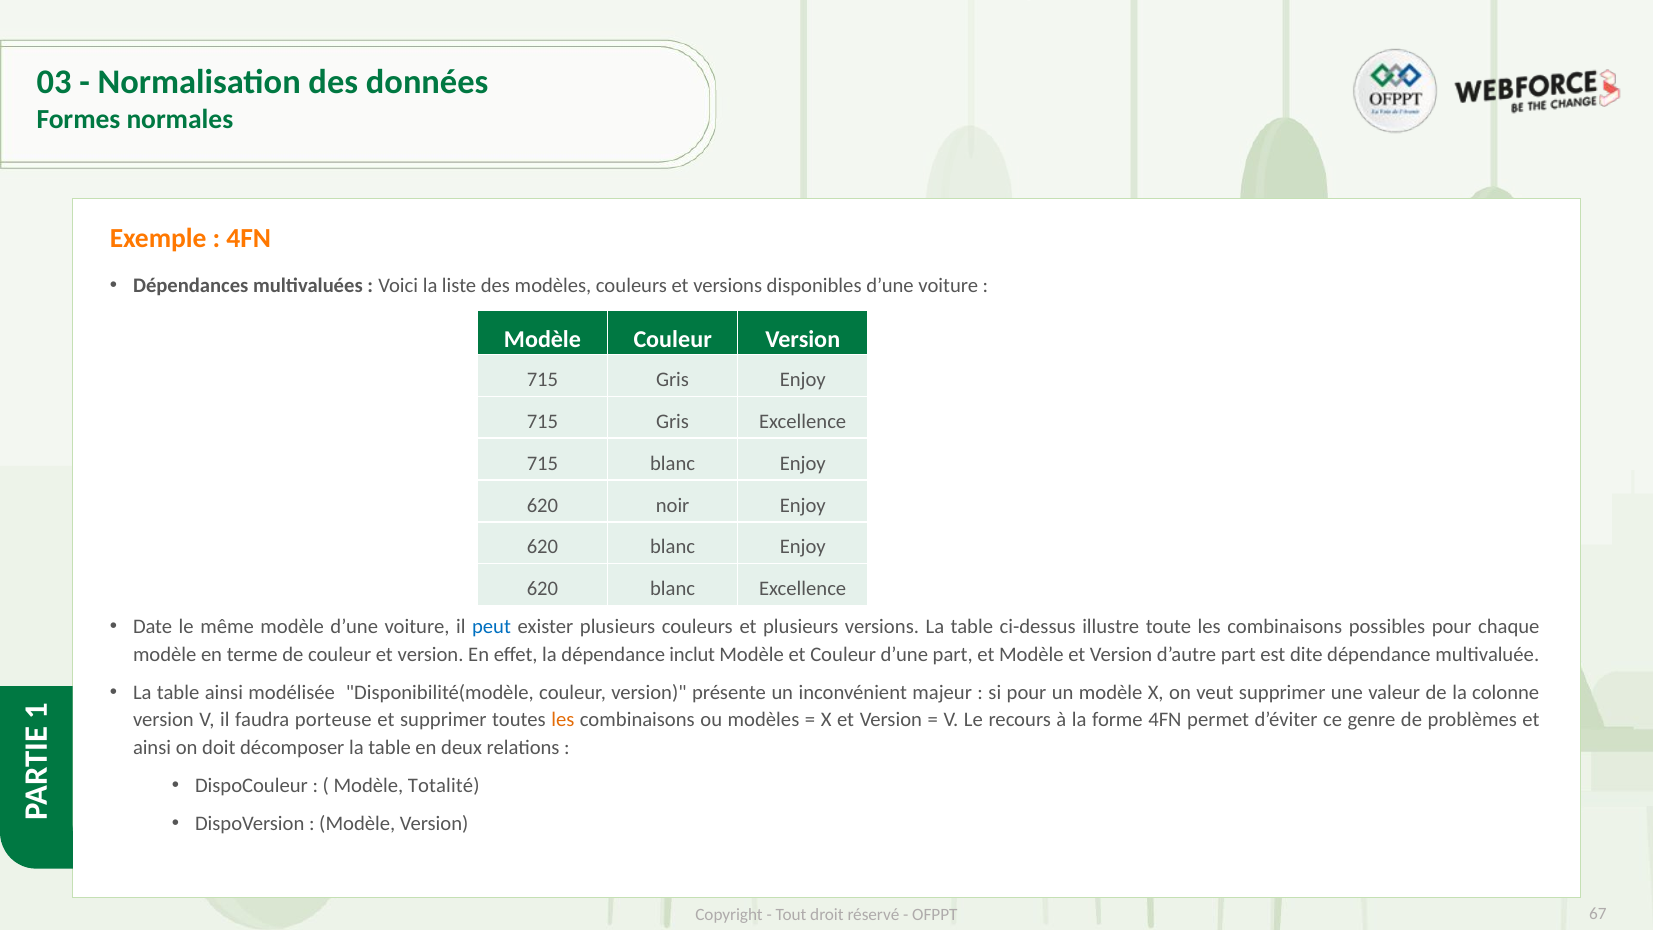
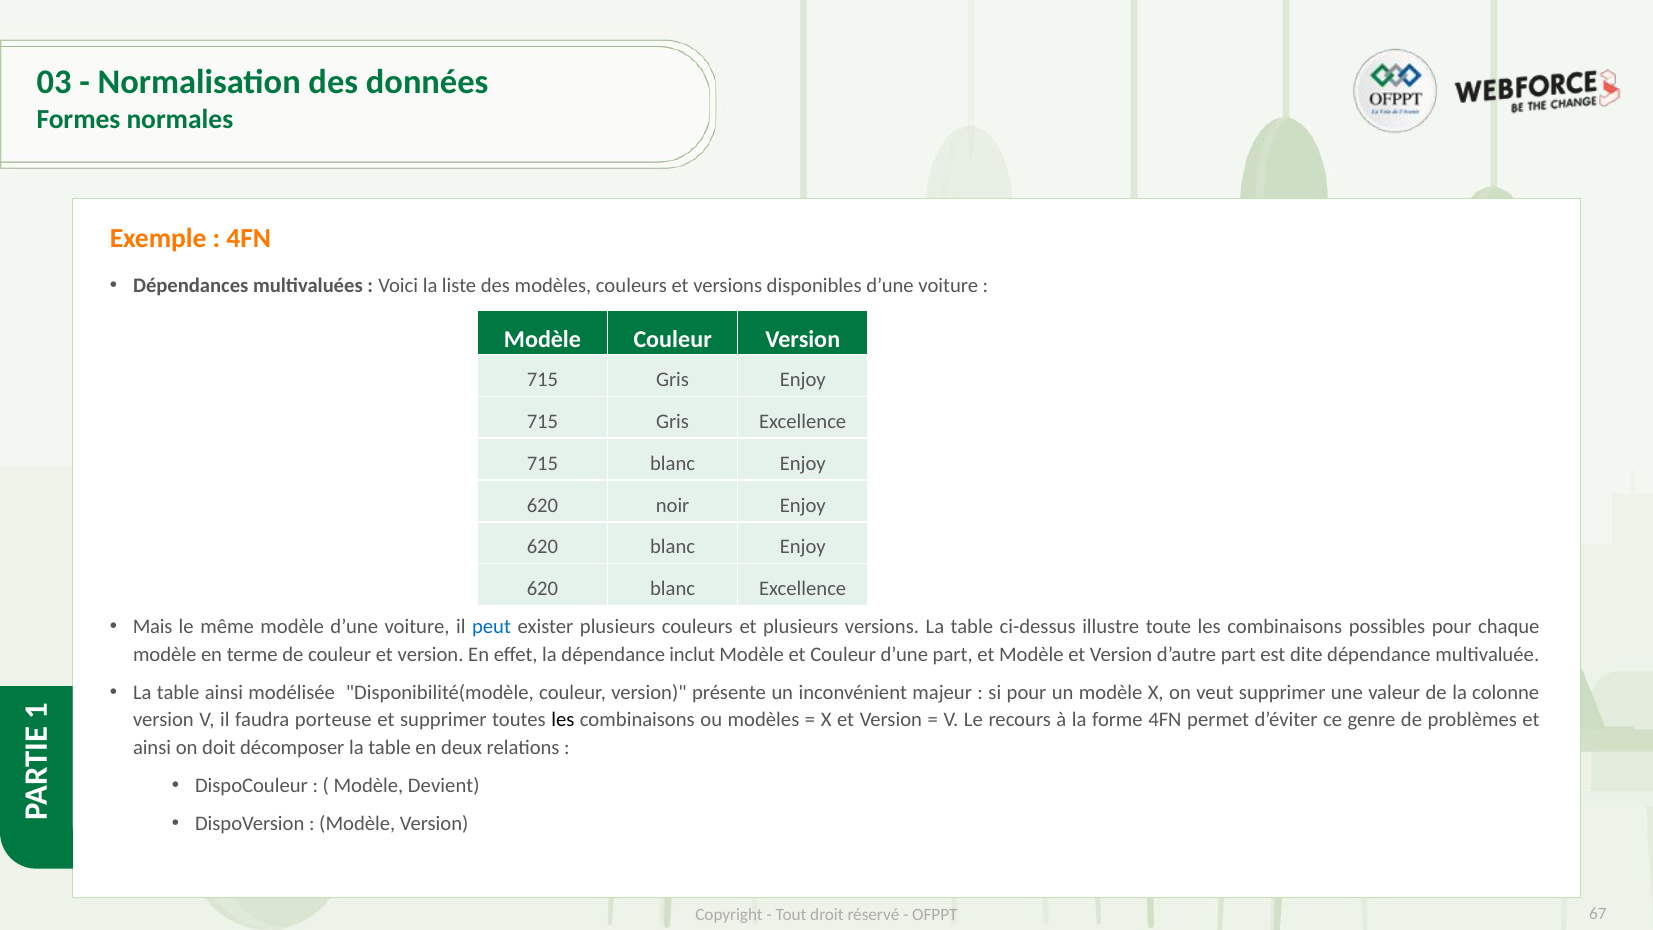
Date: Date -> Mais
les at (563, 720) colour: orange -> black
Totalité: Totalité -> Devient
